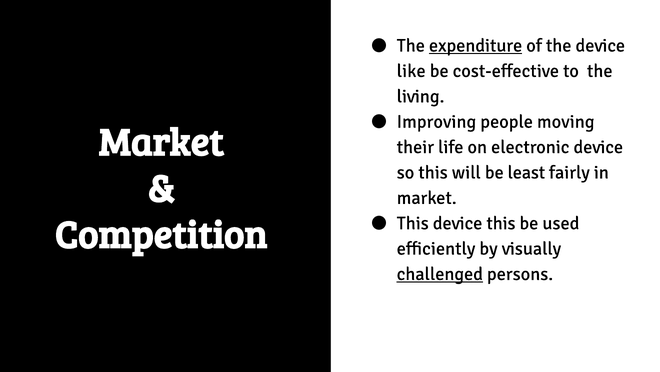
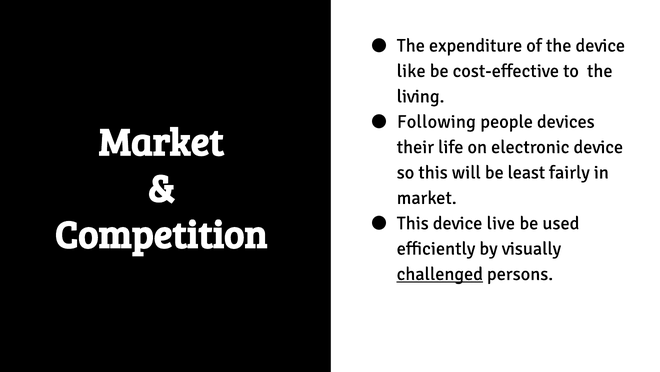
expenditure underline: present -> none
Improving: Improving -> Following
moving: moving -> devices
device this: this -> live
